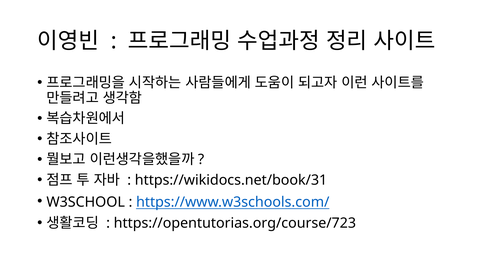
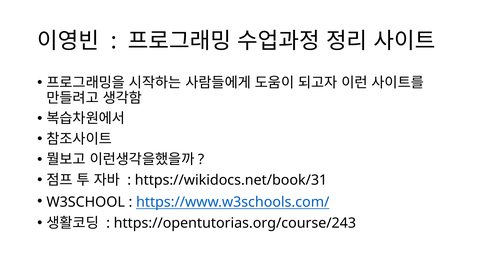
https://opentutorias.org/course/723: https://opentutorias.org/course/723 -> https://opentutorias.org/course/243
